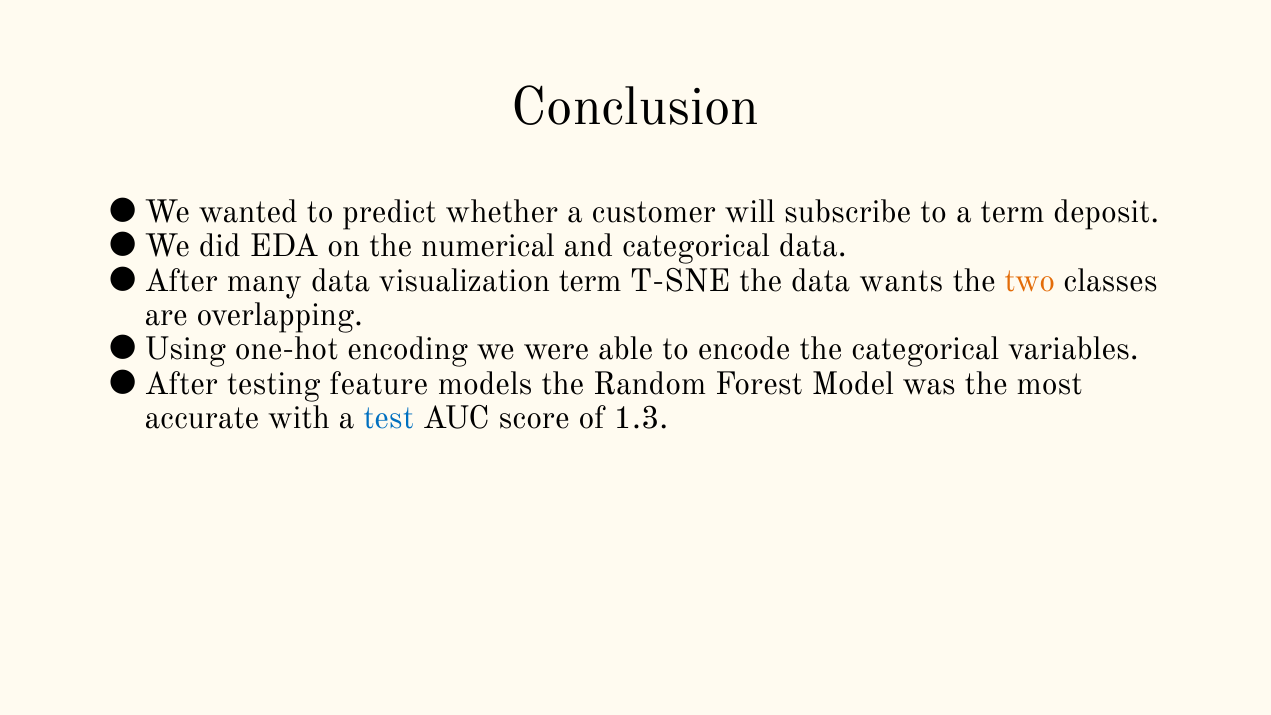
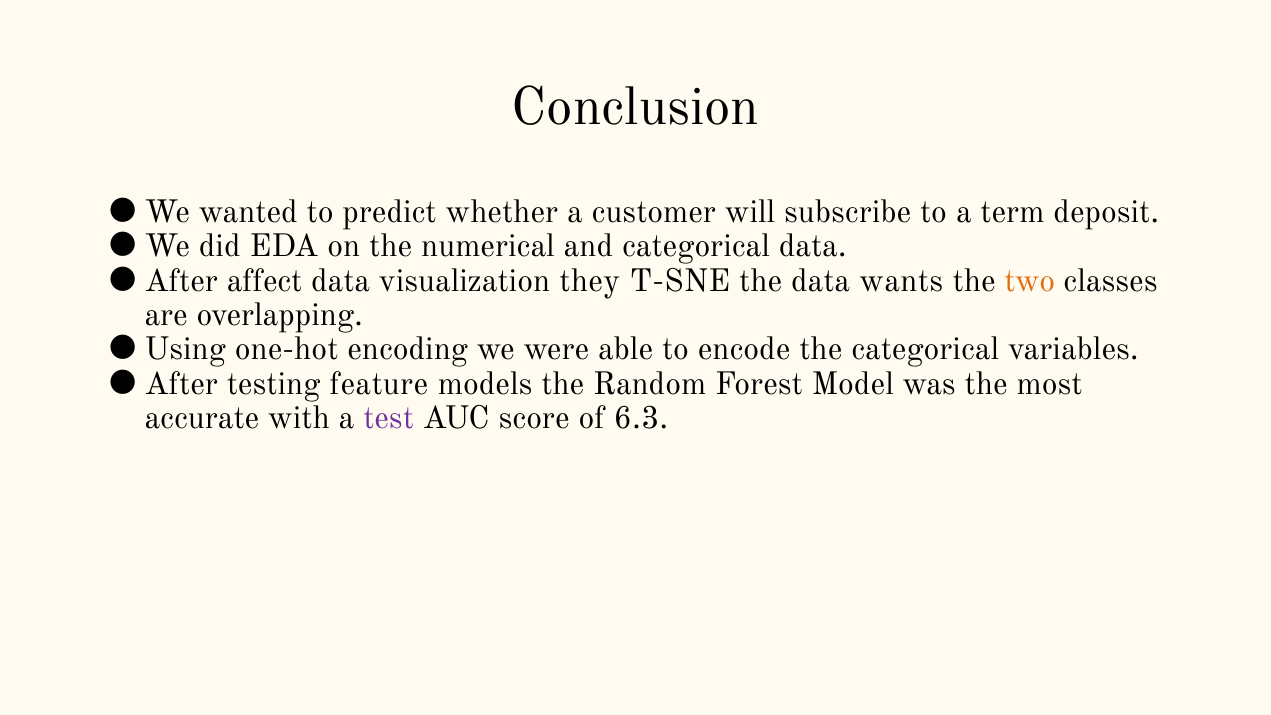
many: many -> affect
visualization term: term -> they
test colour: blue -> purple
1.3: 1.3 -> 6.3
